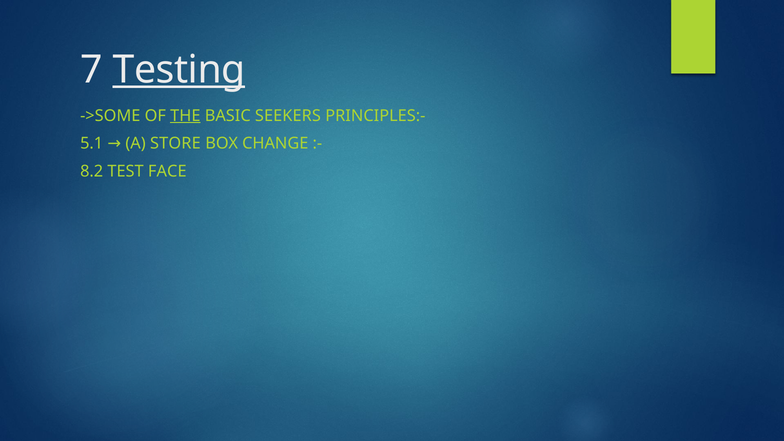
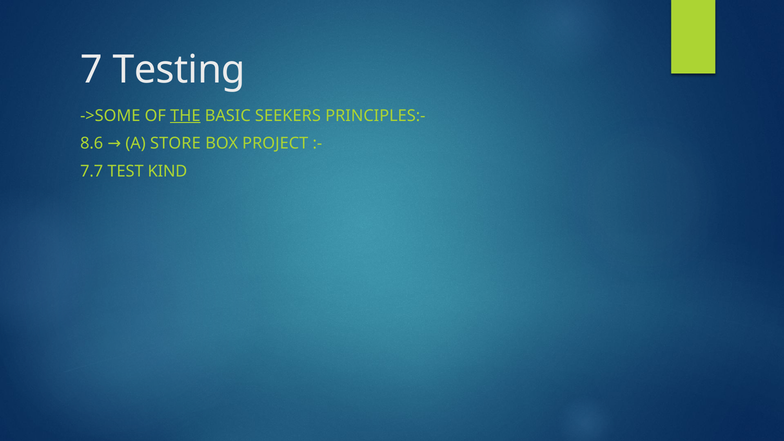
Testing underline: present -> none
5.1: 5.1 -> 8.6
CHANGE: CHANGE -> PROJECT
8.2: 8.2 -> 7.7
FACE: FACE -> KIND
